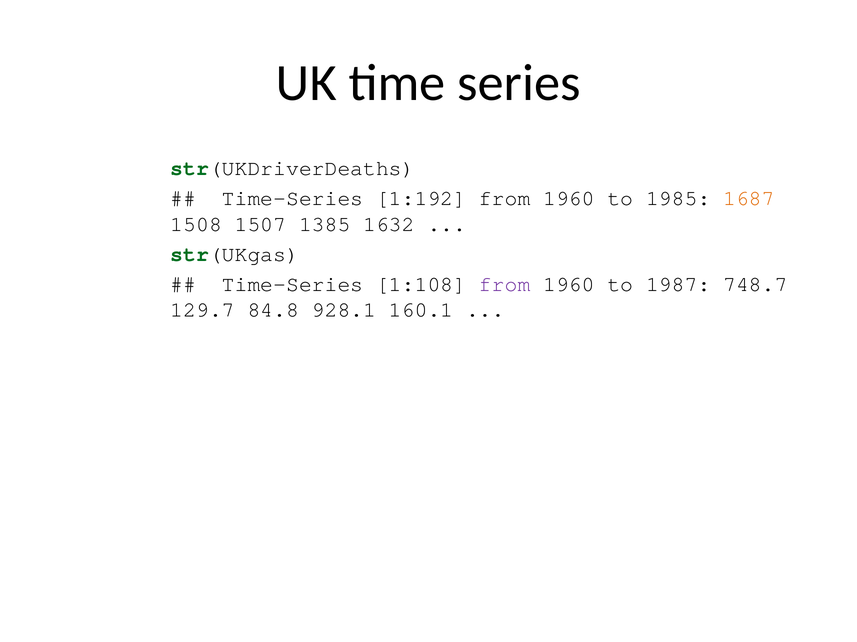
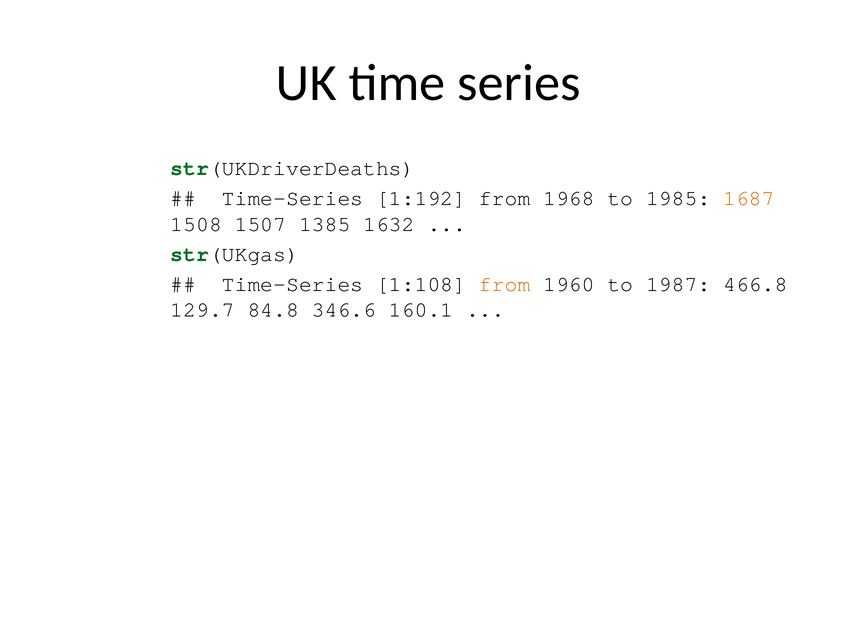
1:192 from 1960: 1960 -> 1968
from at (505, 284) colour: purple -> orange
748.7: 748.7 -> 466.8
928.1: 928.1 -> 346.6
